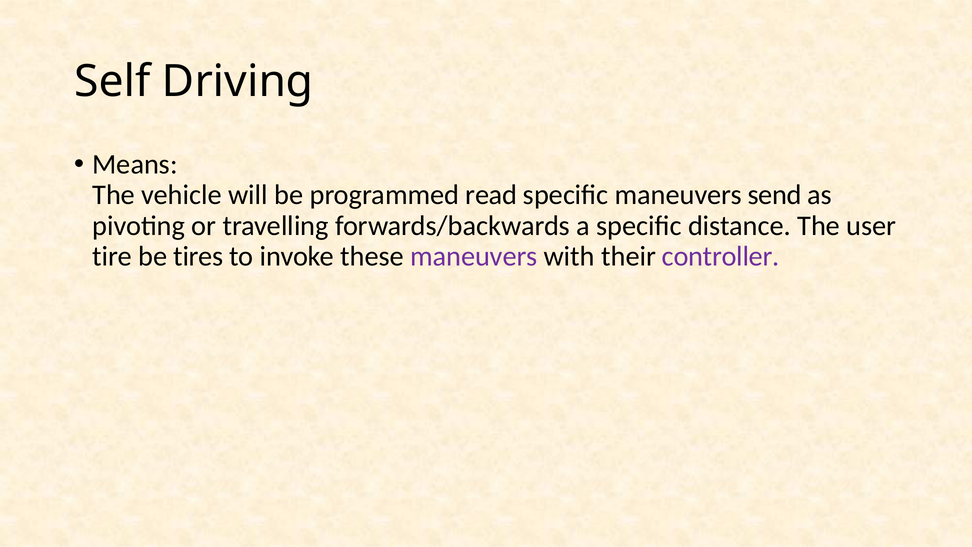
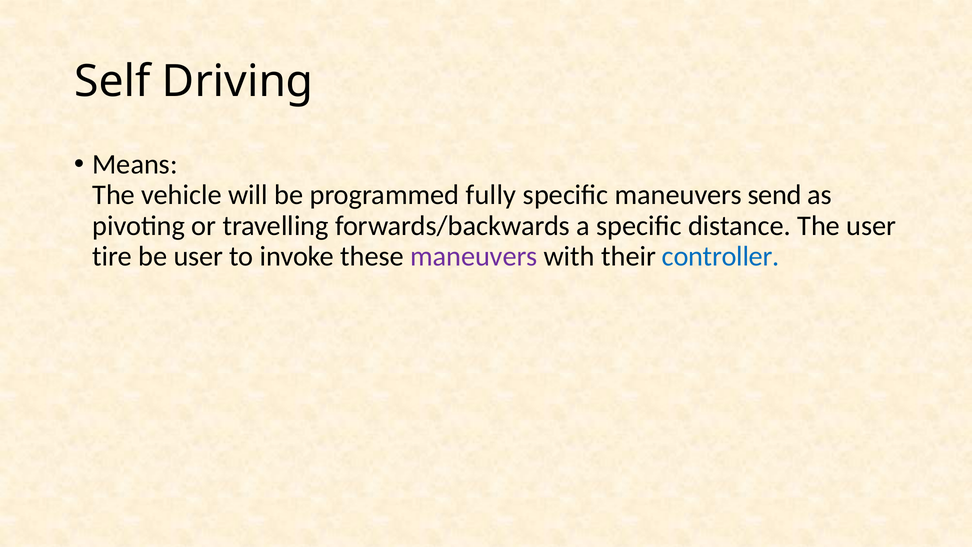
read: read -> fully
be tires: tires -> user
controller colour: purple -> blue
